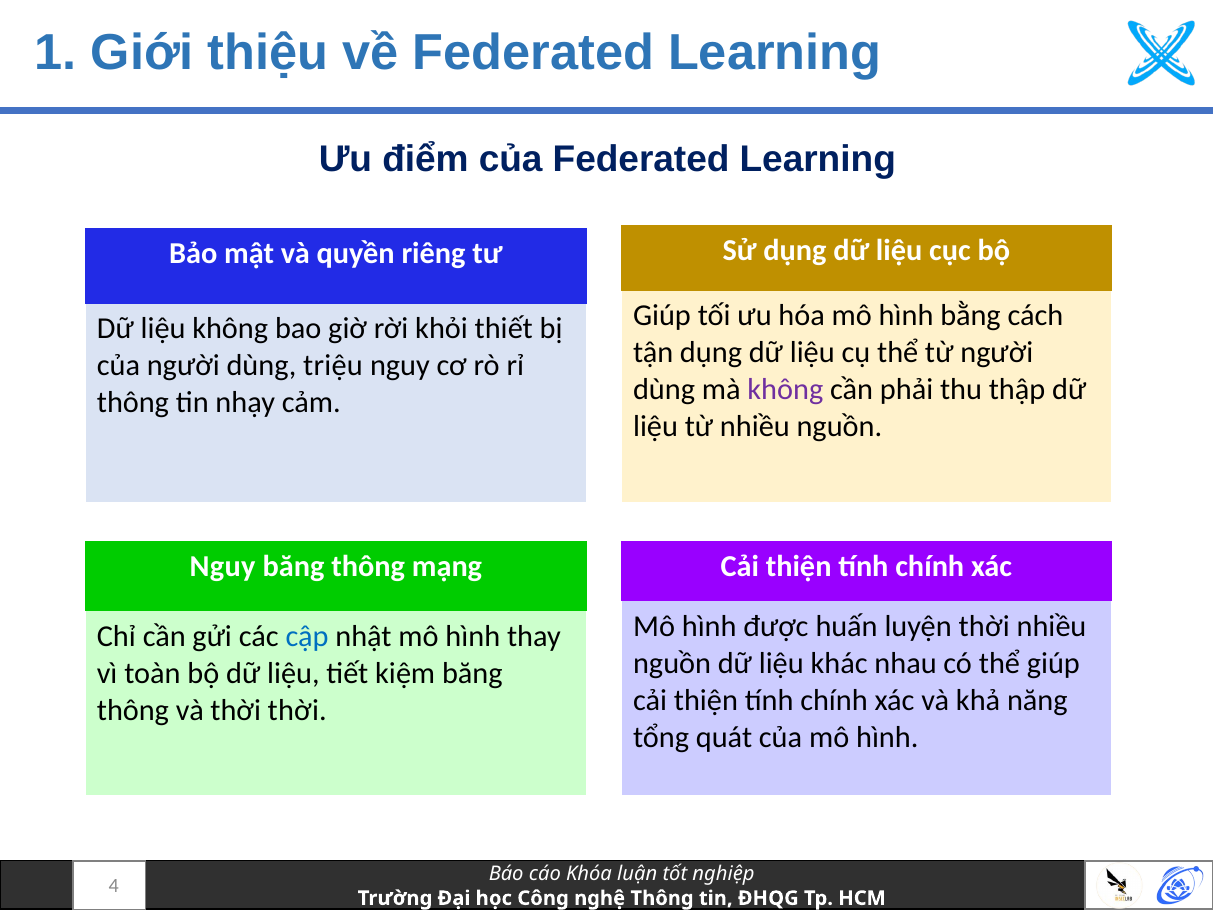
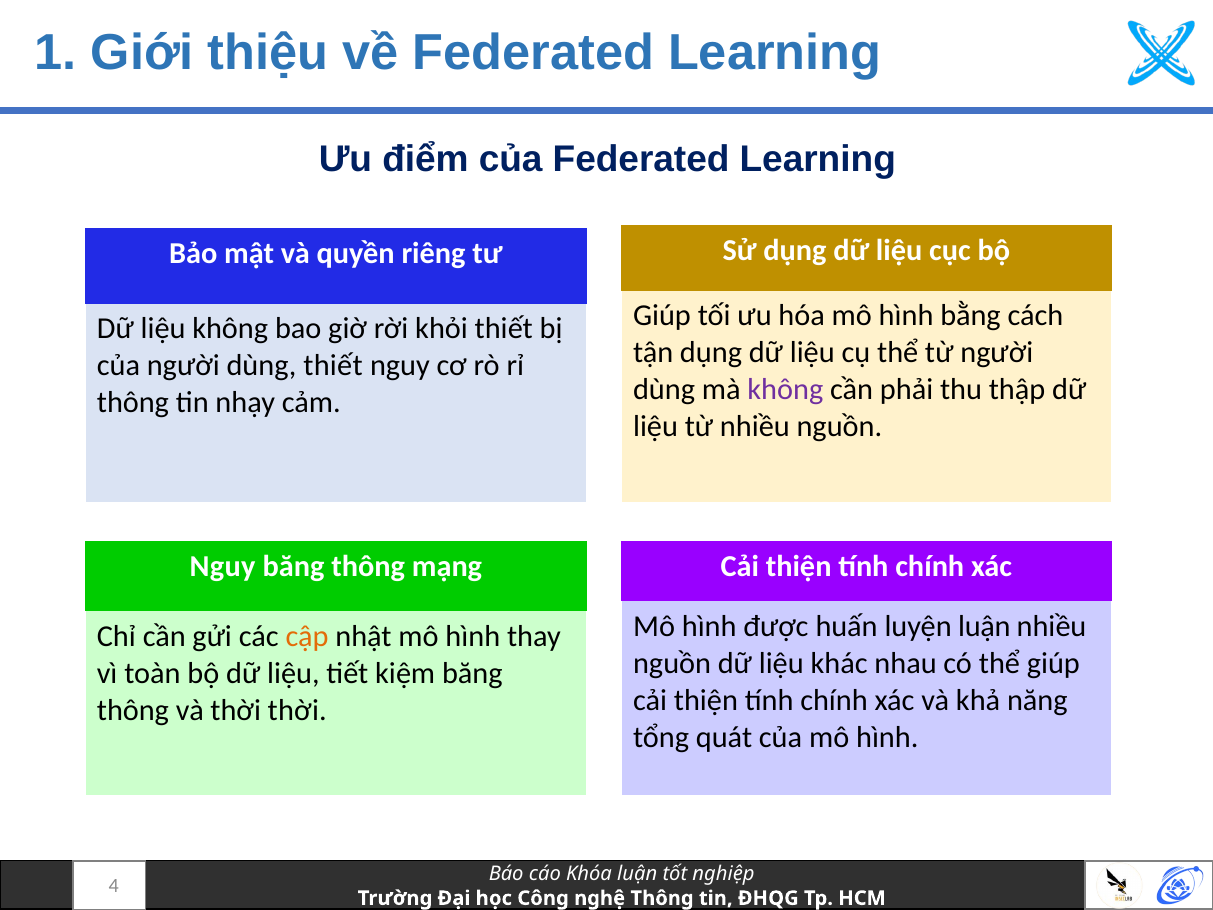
dùng triệu: triệu -> thiết
luyện thời: thời -> luận
cập colour: blue -> orange
